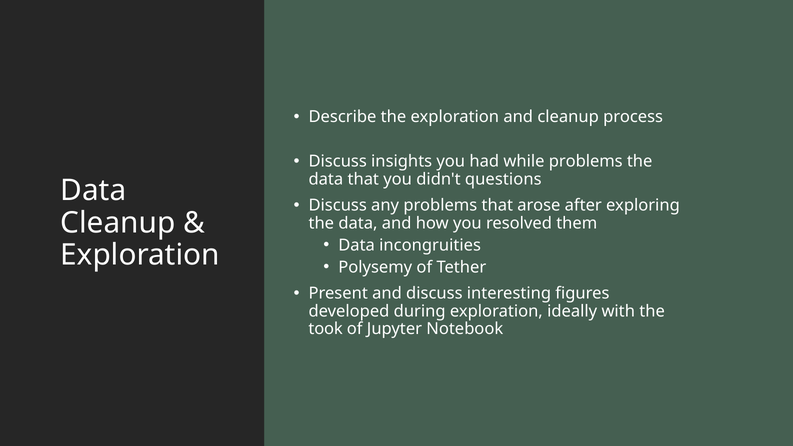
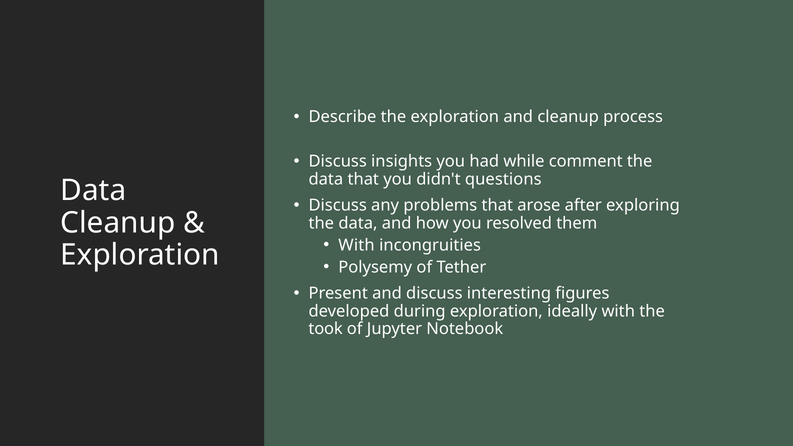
while problems: problems -> comment
Data at (357, 245): Data -> With
